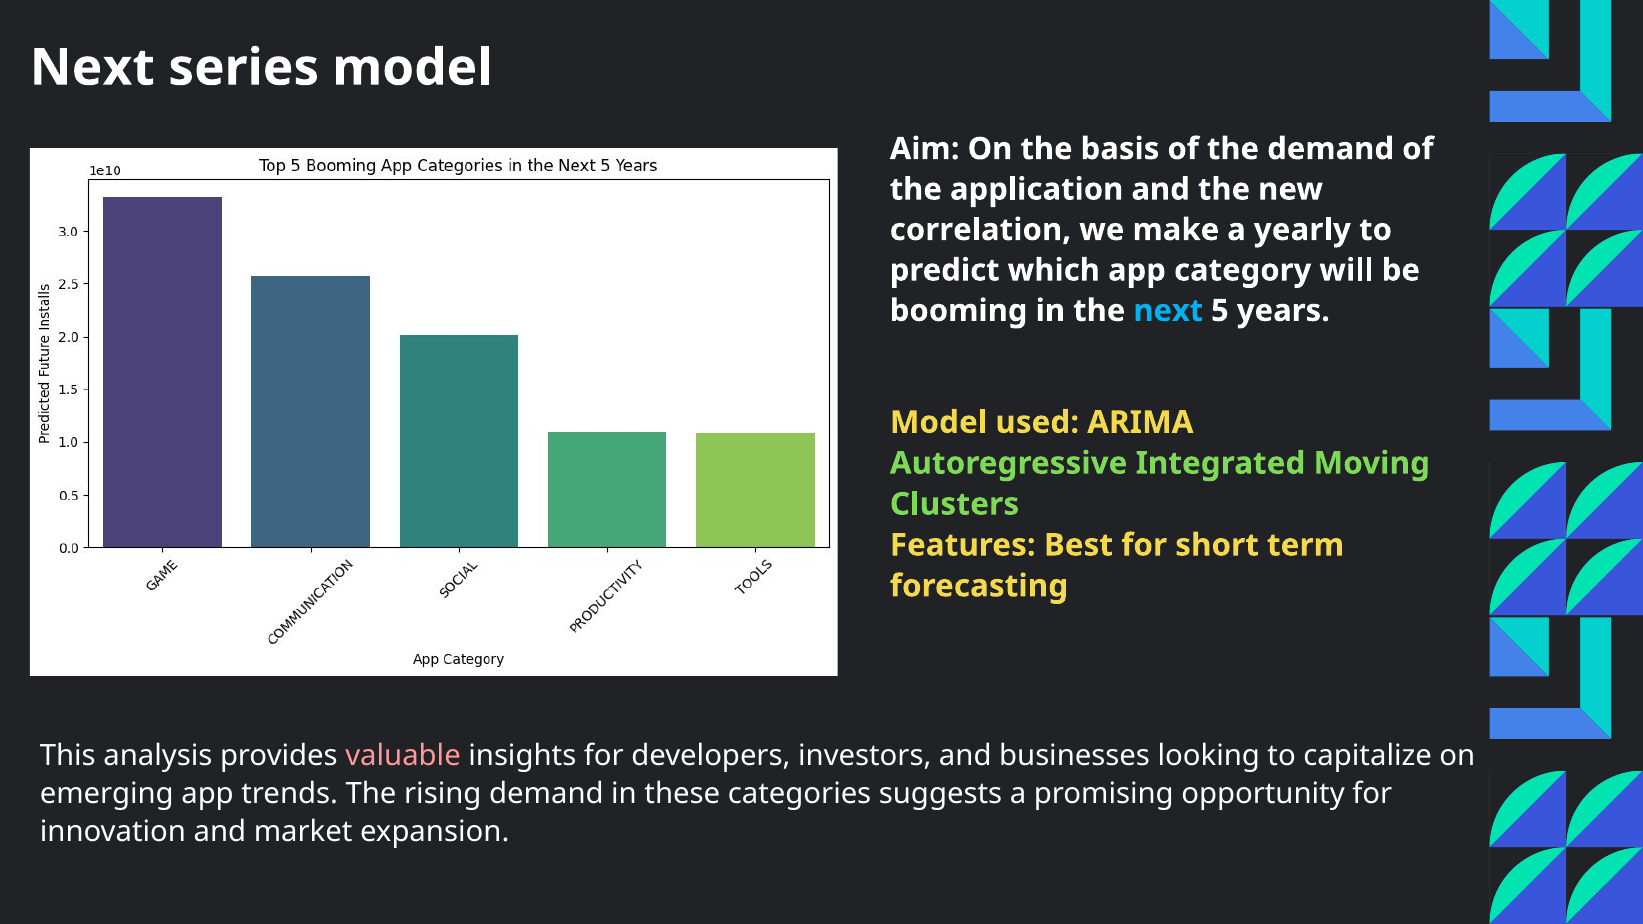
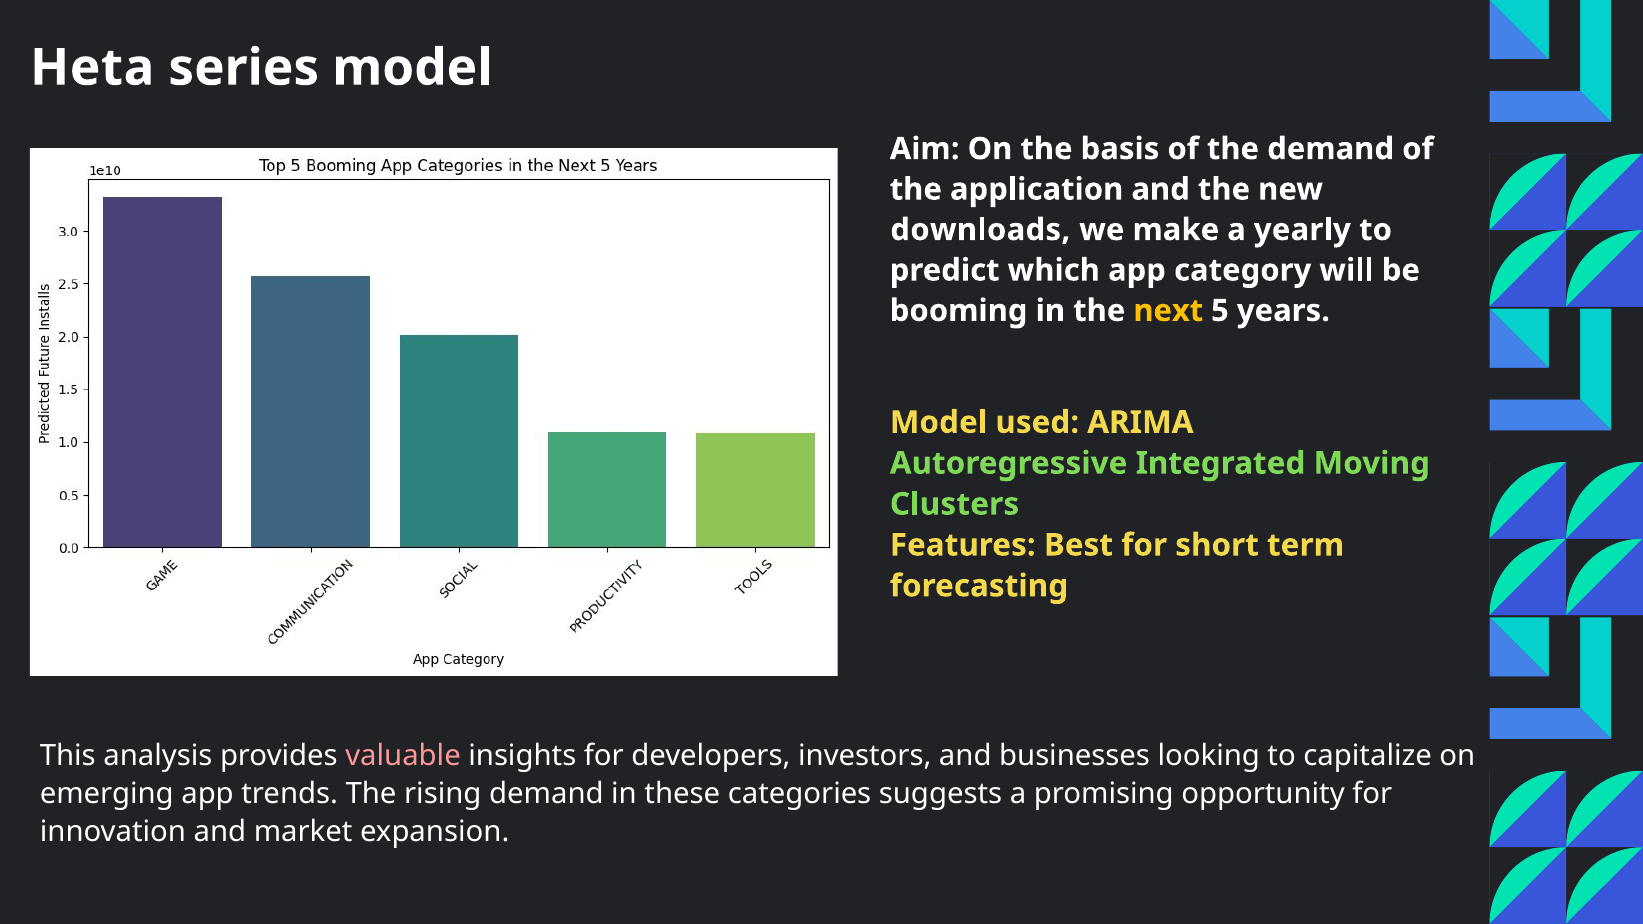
Next at (92, 68): Next -> Heta
correlation: correlation -> downloads
next at (1168, 311) colour: light blue -> yellow
